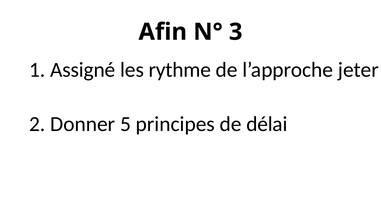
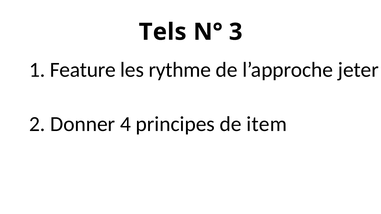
Afin: Afin -> Tels
Assigné: Assigné -> Feature
5: 5 -> 4
délai: délai -> item
